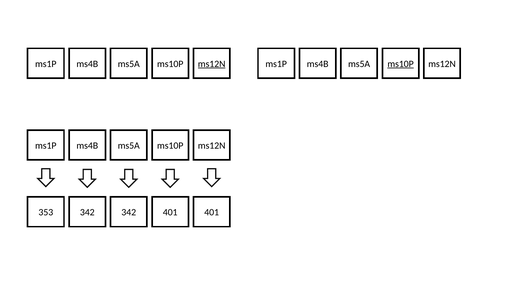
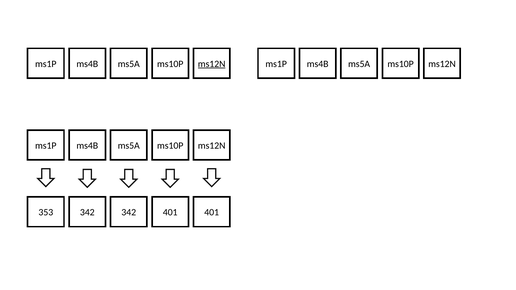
ms10P at (401, 64) underline: present -> none
